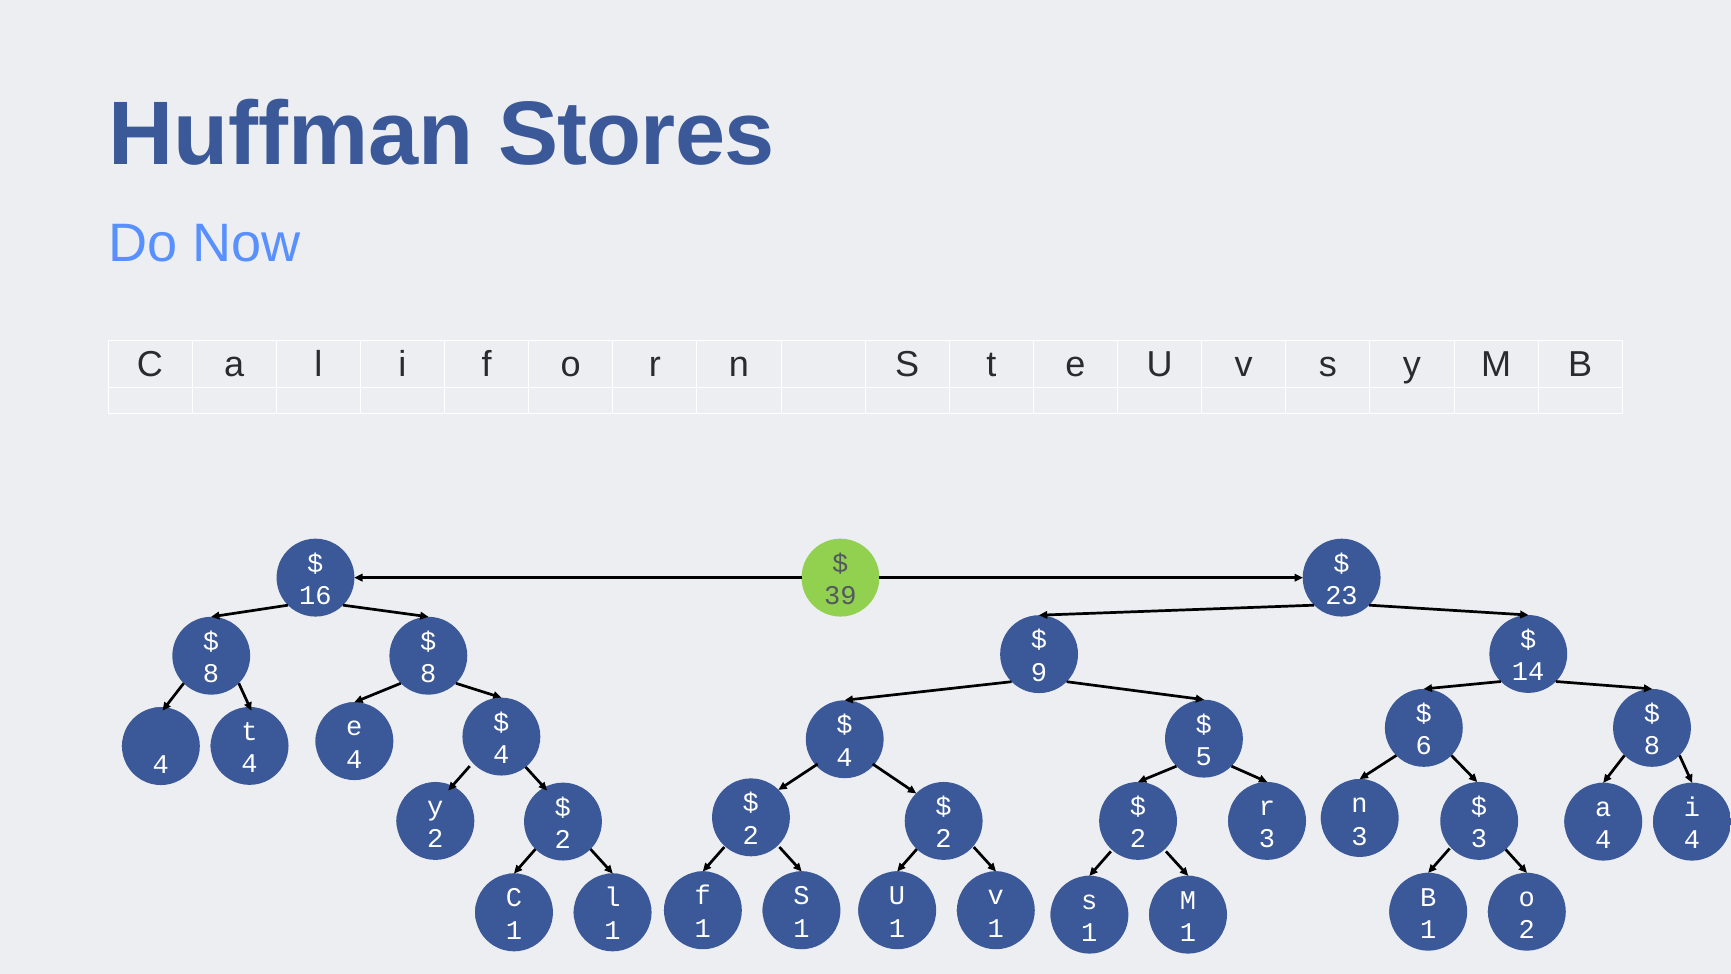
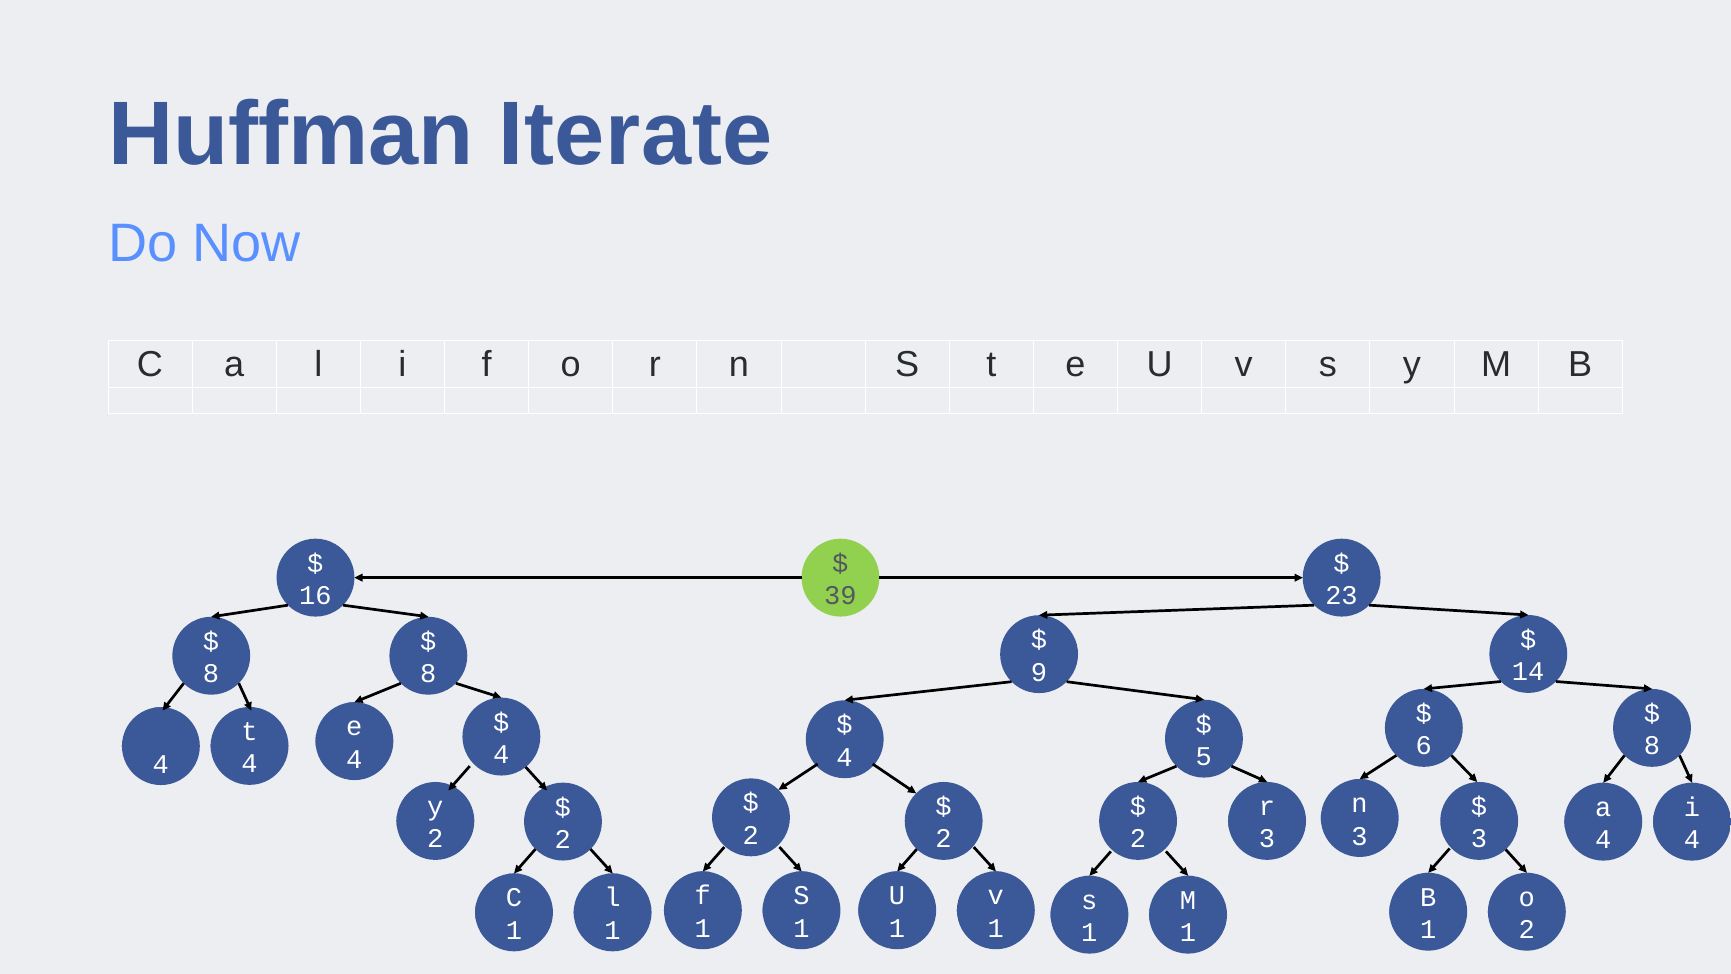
Stores: Stores -> Iterate
